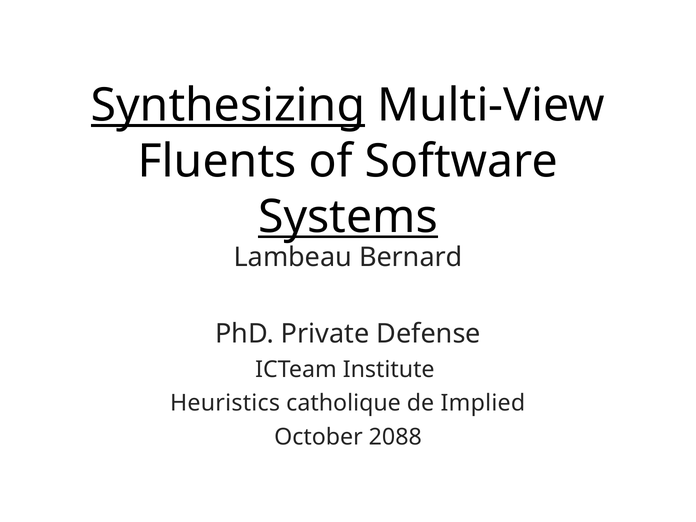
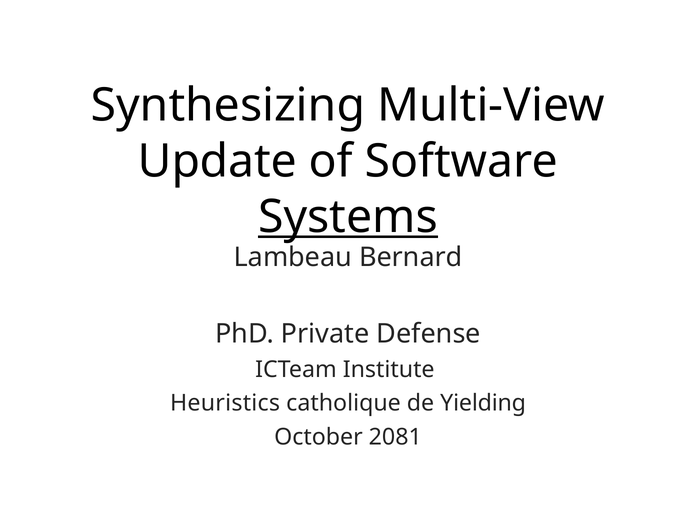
Synthesizing underline: present -> none
Fluents: Fluents -> Update
Implied: Implied -> Yielding
2088: 2088 -> 2081
